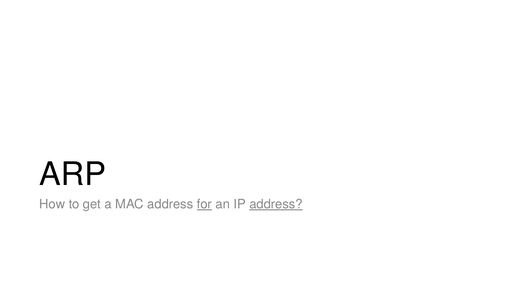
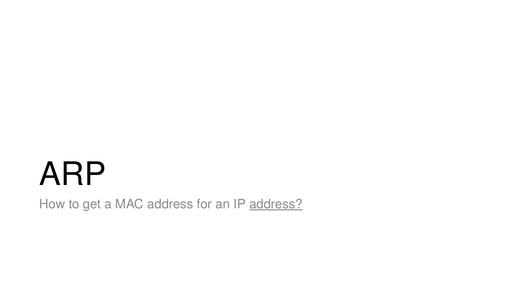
for underline: present -> none
